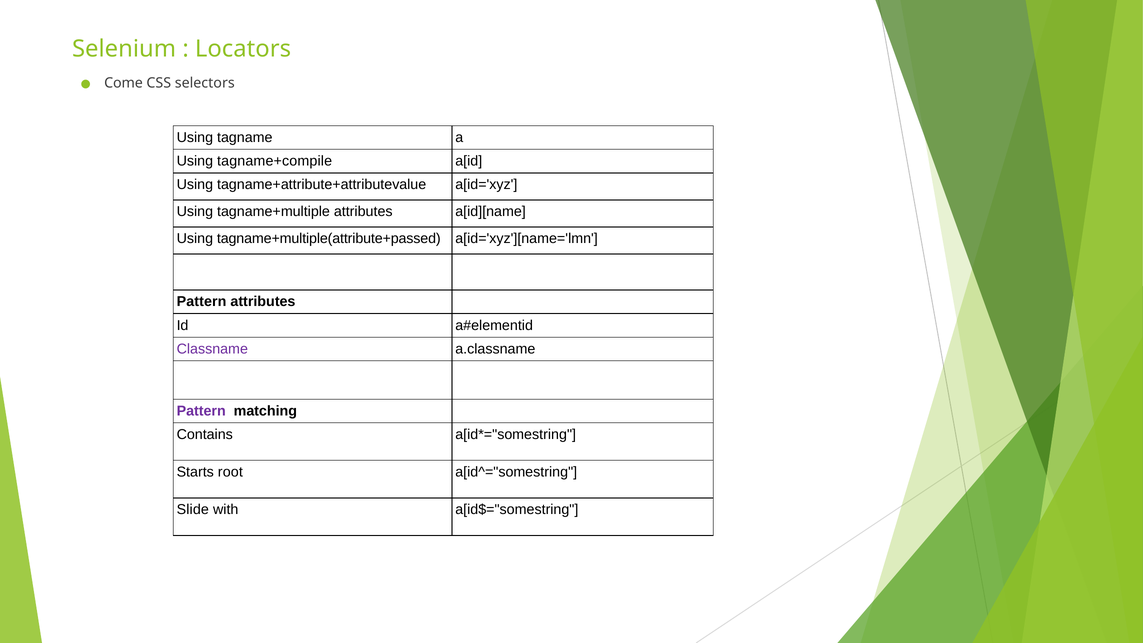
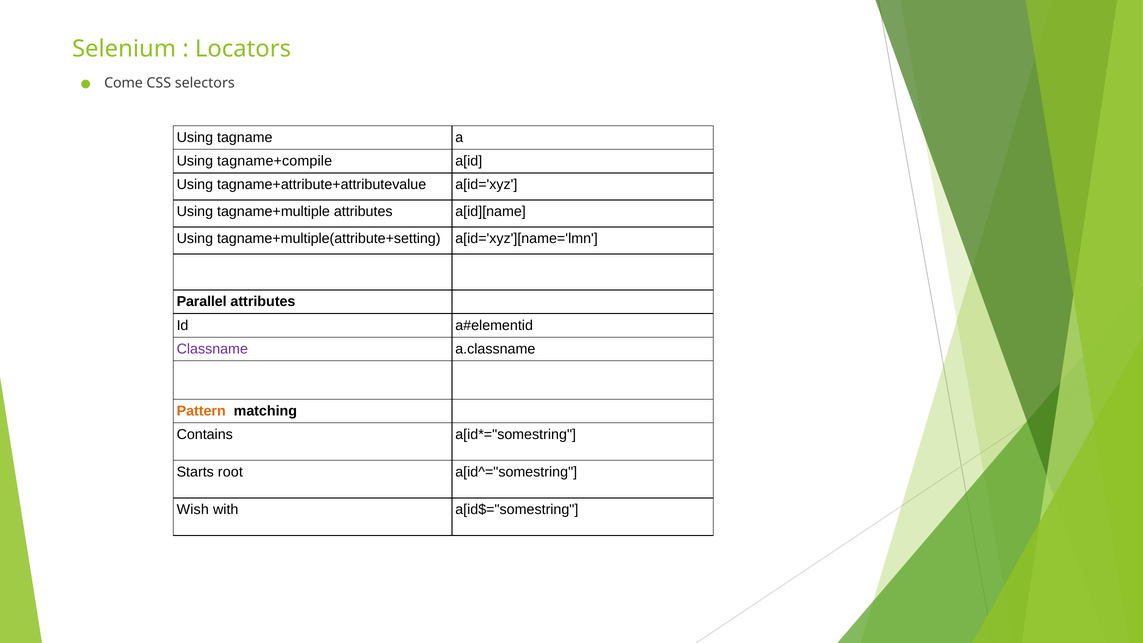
tagname+multiple(attribute+passed: tagname+multiple(attribute+passed -> tagname+multiple(attribute+setting
Pattern at (202, 302): Pattern -> Parallel
Pattern at (201, 411) colour: purple -> orange
Slide: Slide -> Wish
